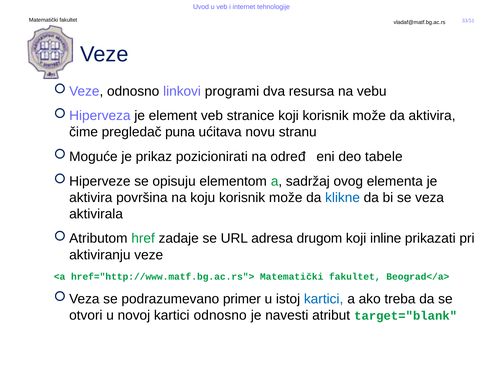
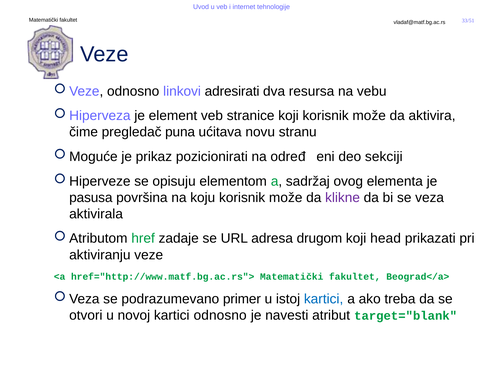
programi: programi -> adresirati
tabele: tabele -> sekciji
aktivira at (91, 197): aktivira -> pasusa
klikne colour: blue -> purple
inline: inline -> head
